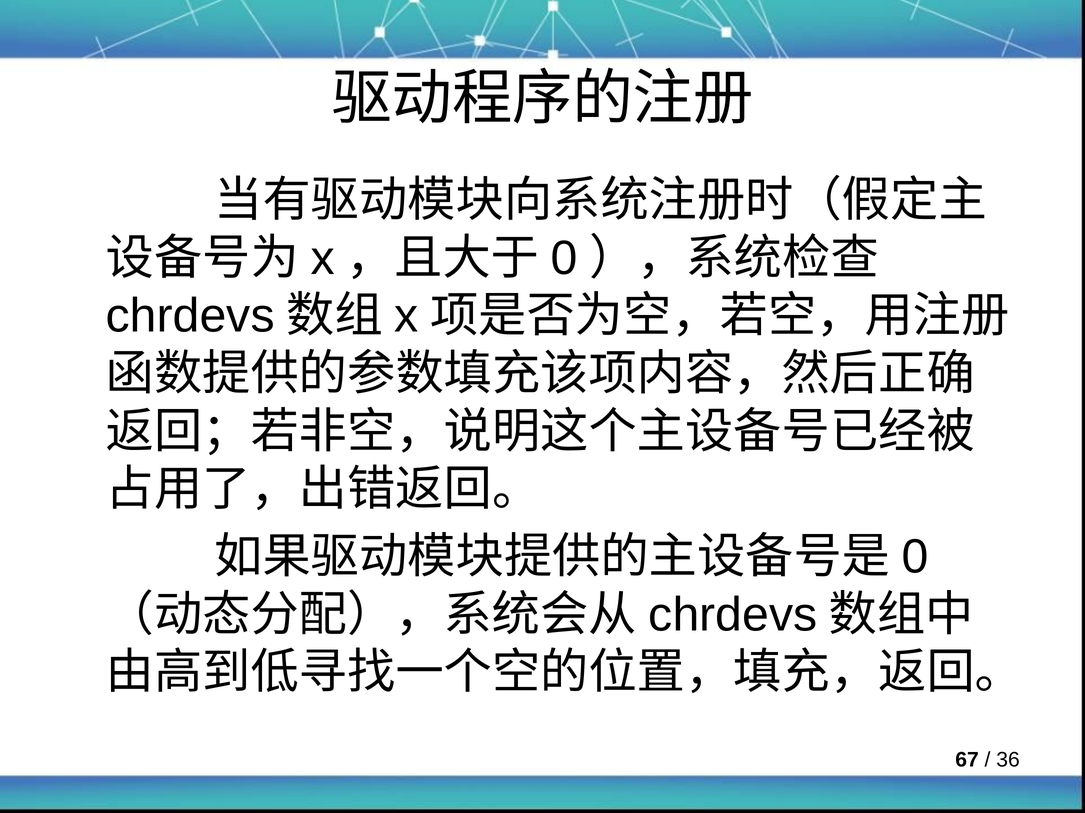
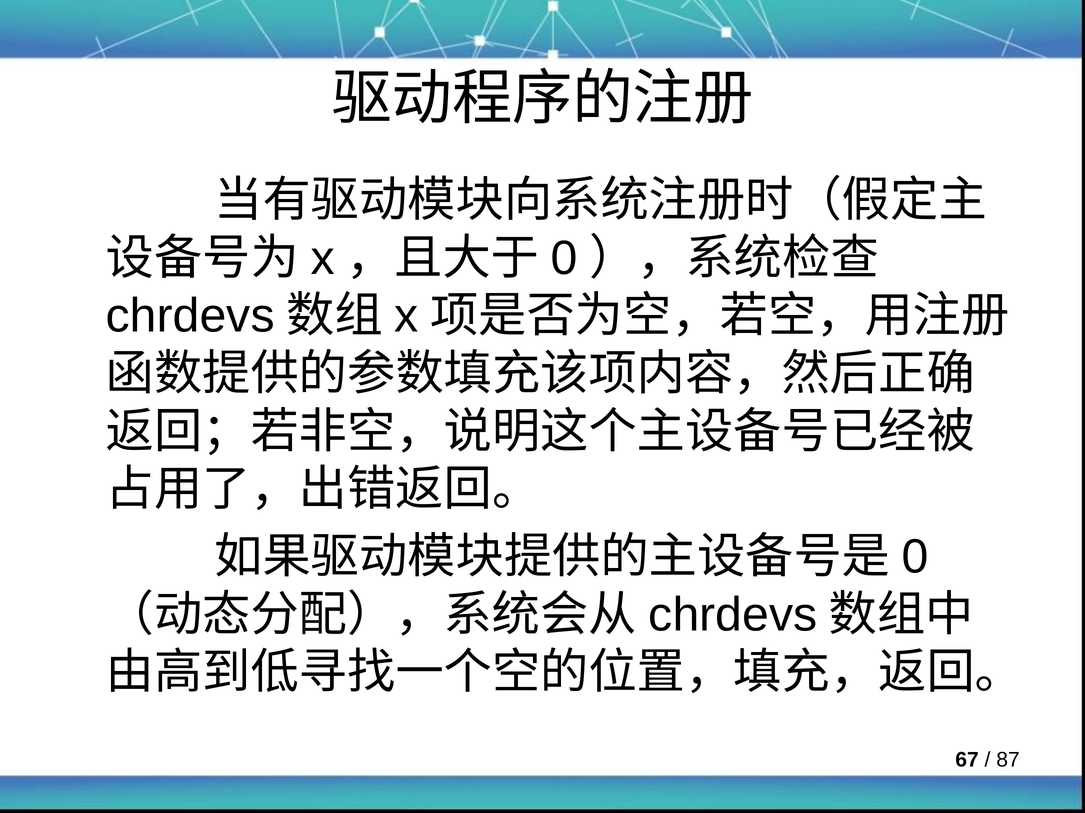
36: 36 -> 87
